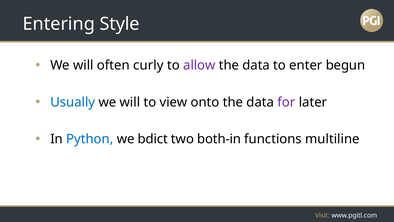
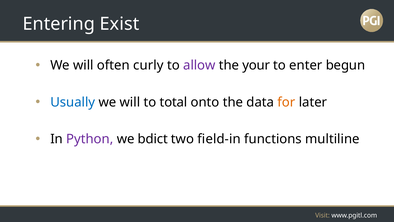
Style: Style -> Exist
data at (256, 65): data -> your
view: view -> total
for colour: purple -> orange
Python colour: blue -> purple
both-in: both-in -> field-in
